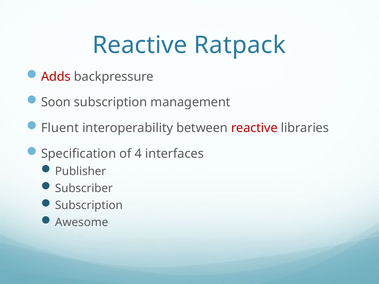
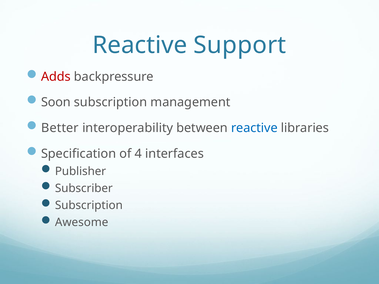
Ratpack: Ratpack -> Support
Fluent: Fluent -> Better
reactive at (254, 128) colour: red -> blue
